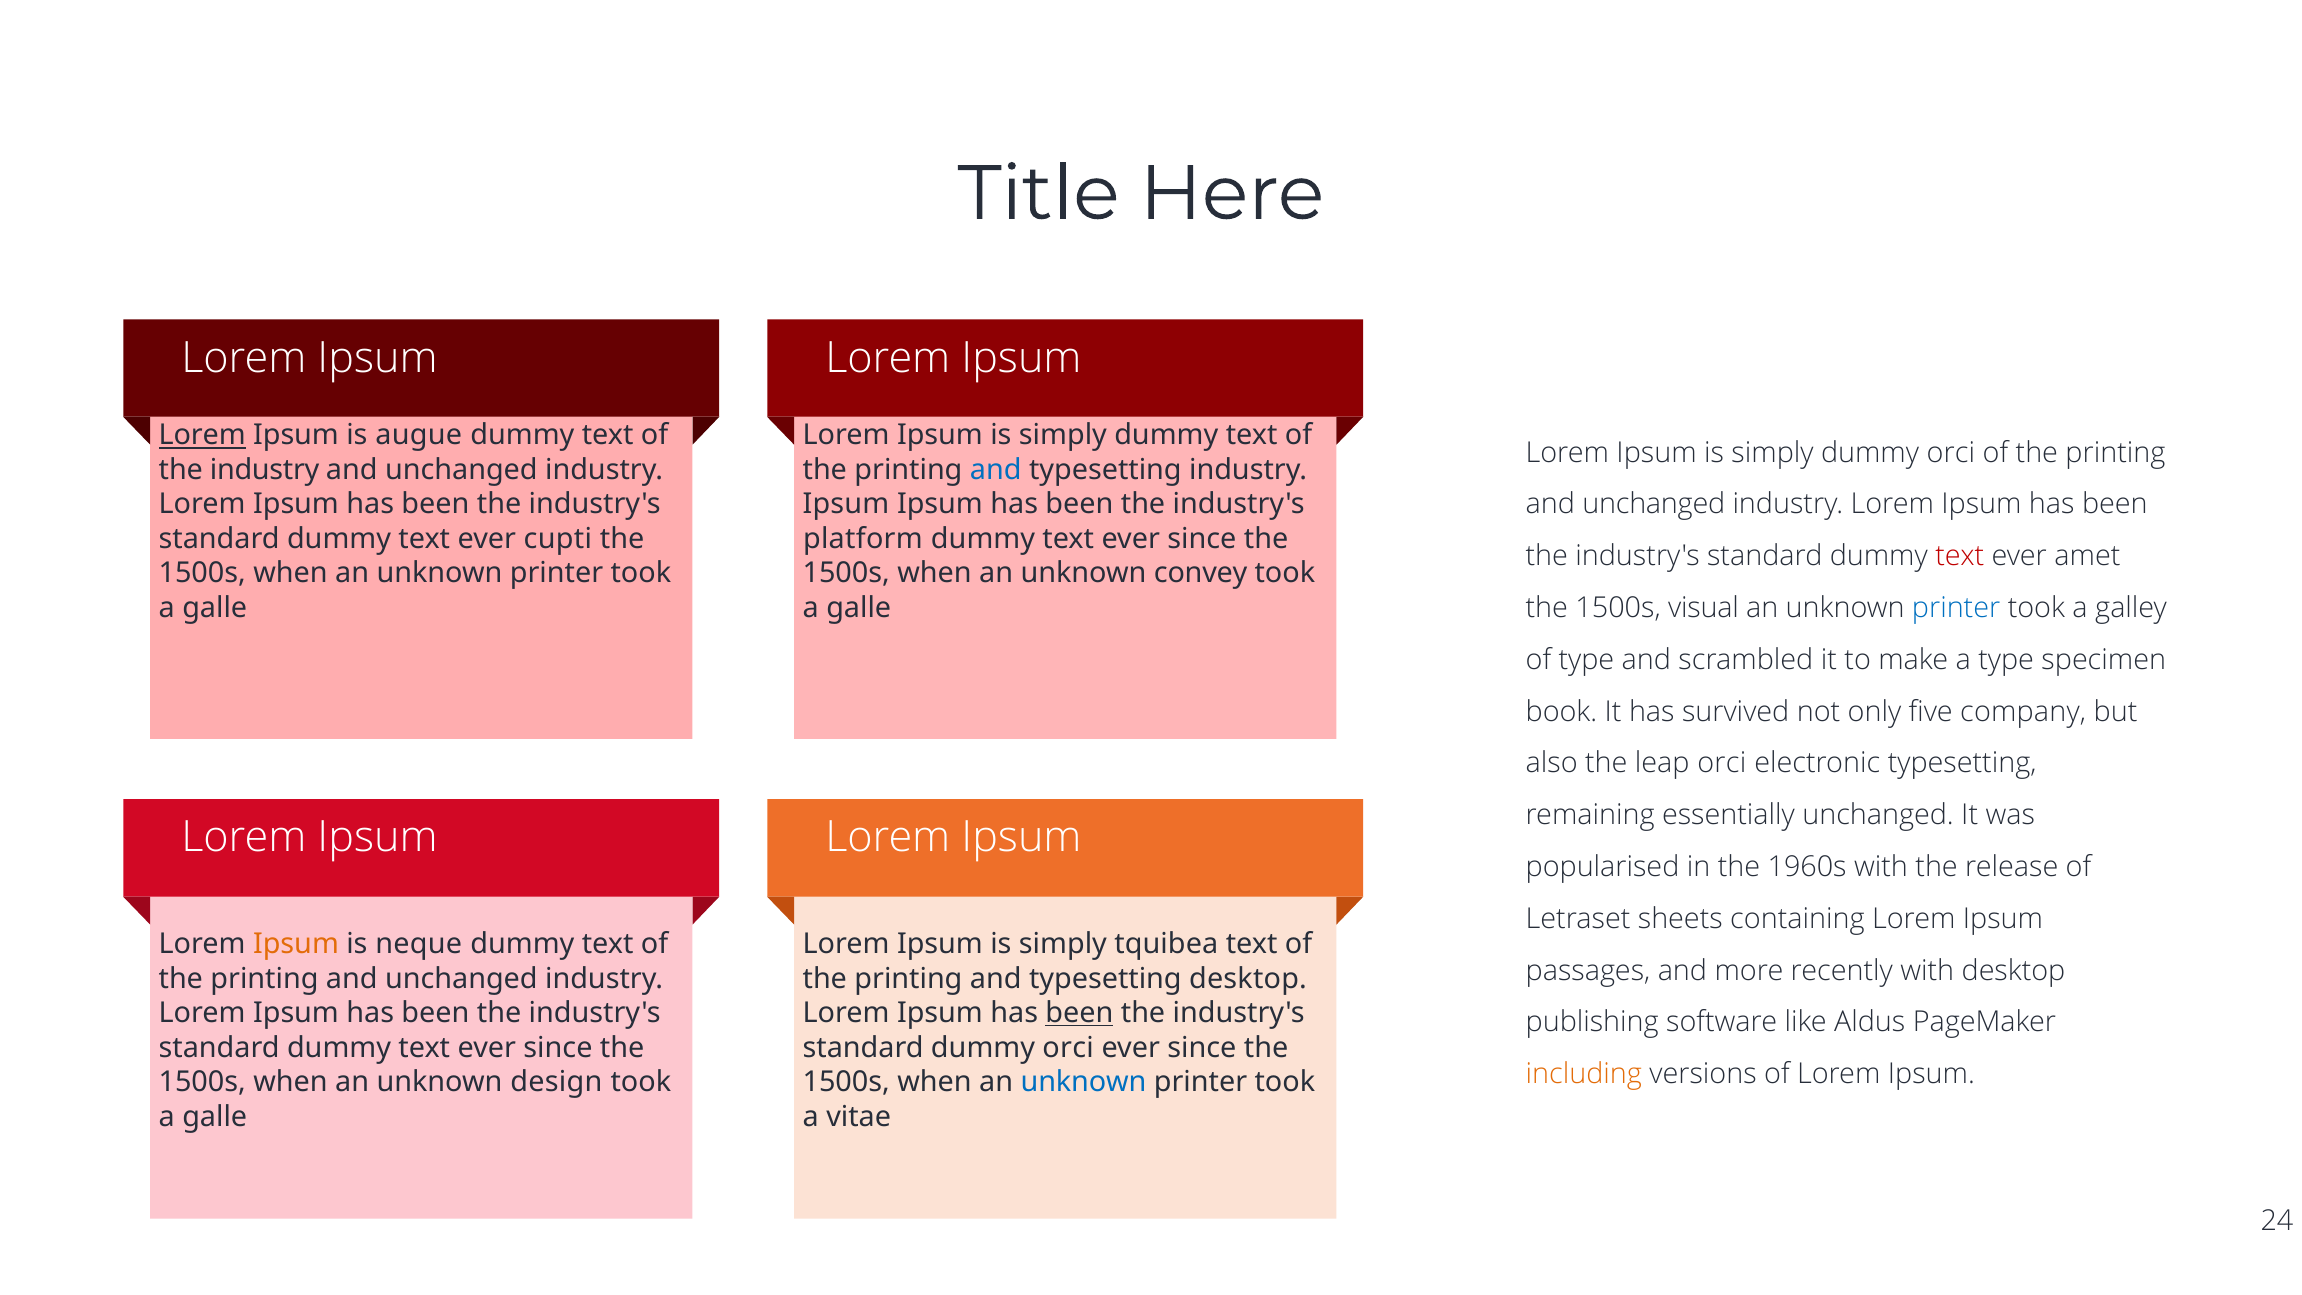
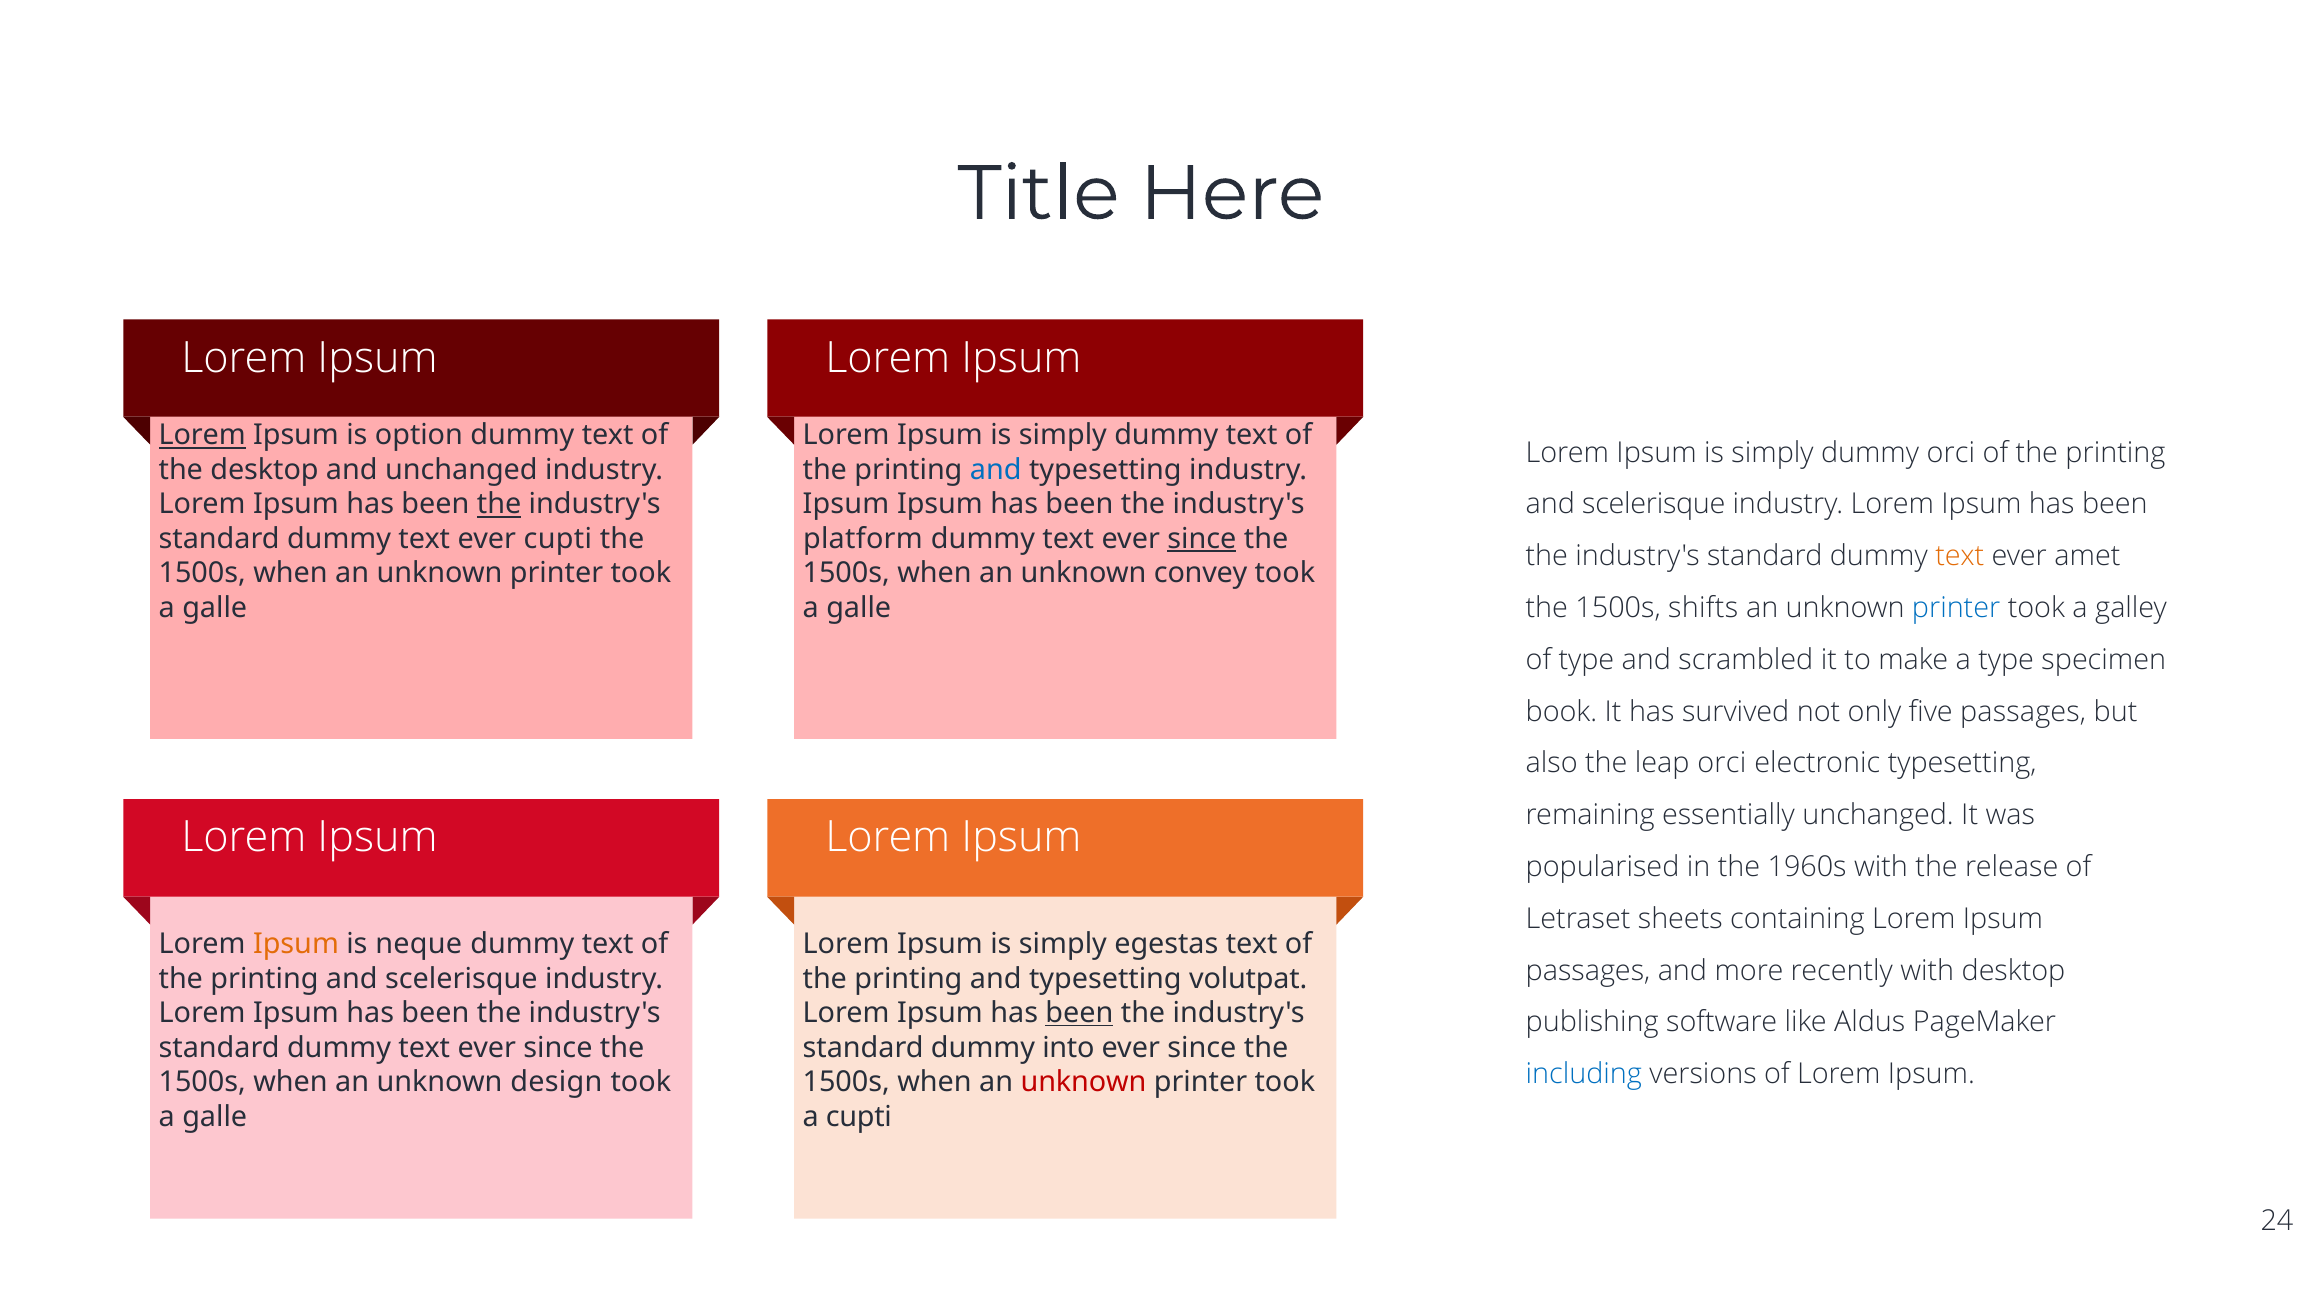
augue: augue -> option
the industry: industry -> desktop
unchanged at (1654, 504): unchanged -> scelerisque
the at (499, 504) underline: none -> present
since at (1202, 539) underline: none -> present
text at (1960, 556) colour: red -> orange
visual: visual -> shifts
five company: company -> passages
tquibea: tquibea -> egestas
unchanged at (461, 978): unchanged -> scelerisque
typesetting desktop: desktop -> volutpat
standard dummy orci: orci -> into
including colour: orange -> blue
unknown at (1084, 1082) colour: blue -> red
a vitae: vitae -> cupti
